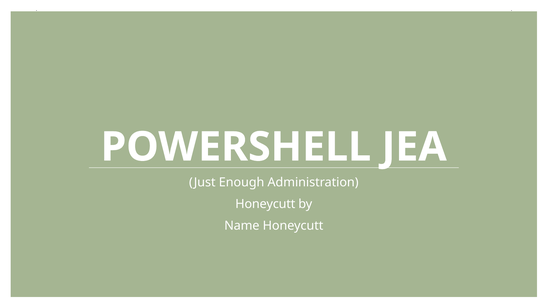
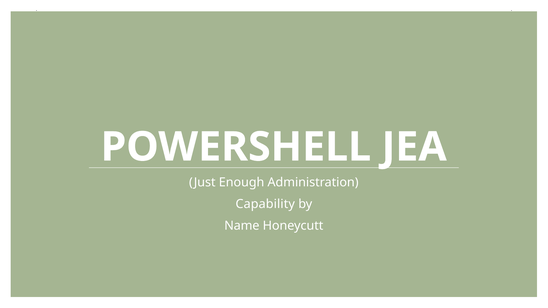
Honeycutt at (265, 204): Honeycutt -> Capability
